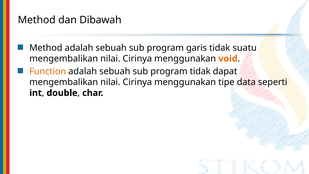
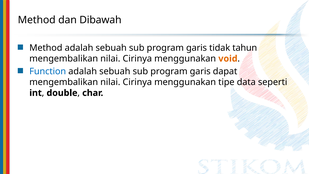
suatu: suatu -> tahun
Function colour: orange -> blue
tidak at (200, 71): tidak -> garis
